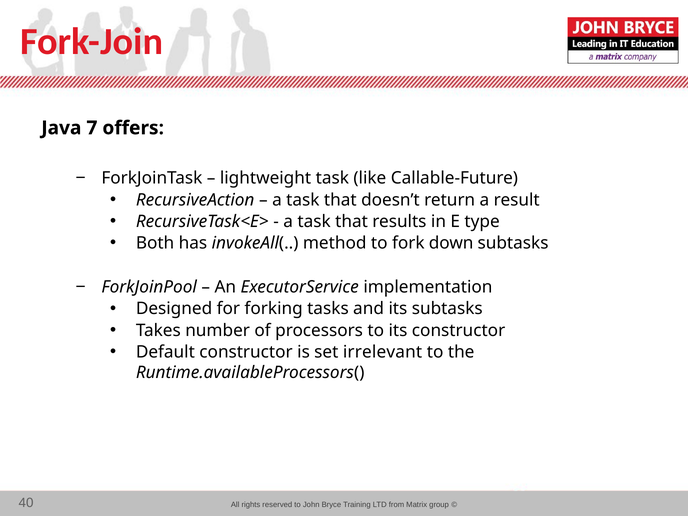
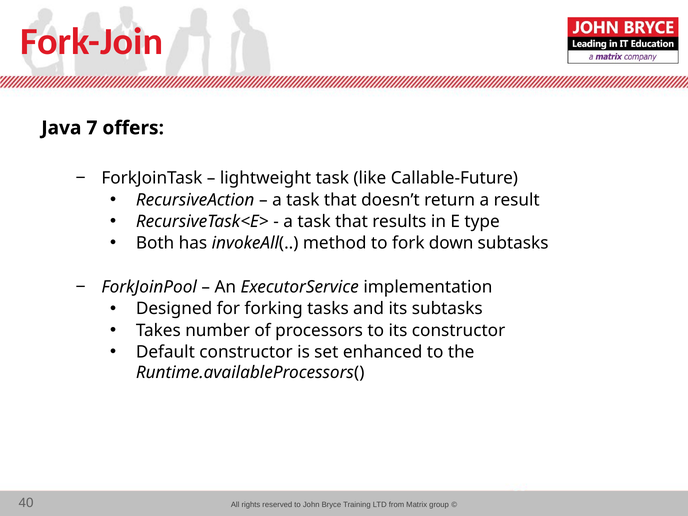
irrelevant: irrelevant -> enhanced
